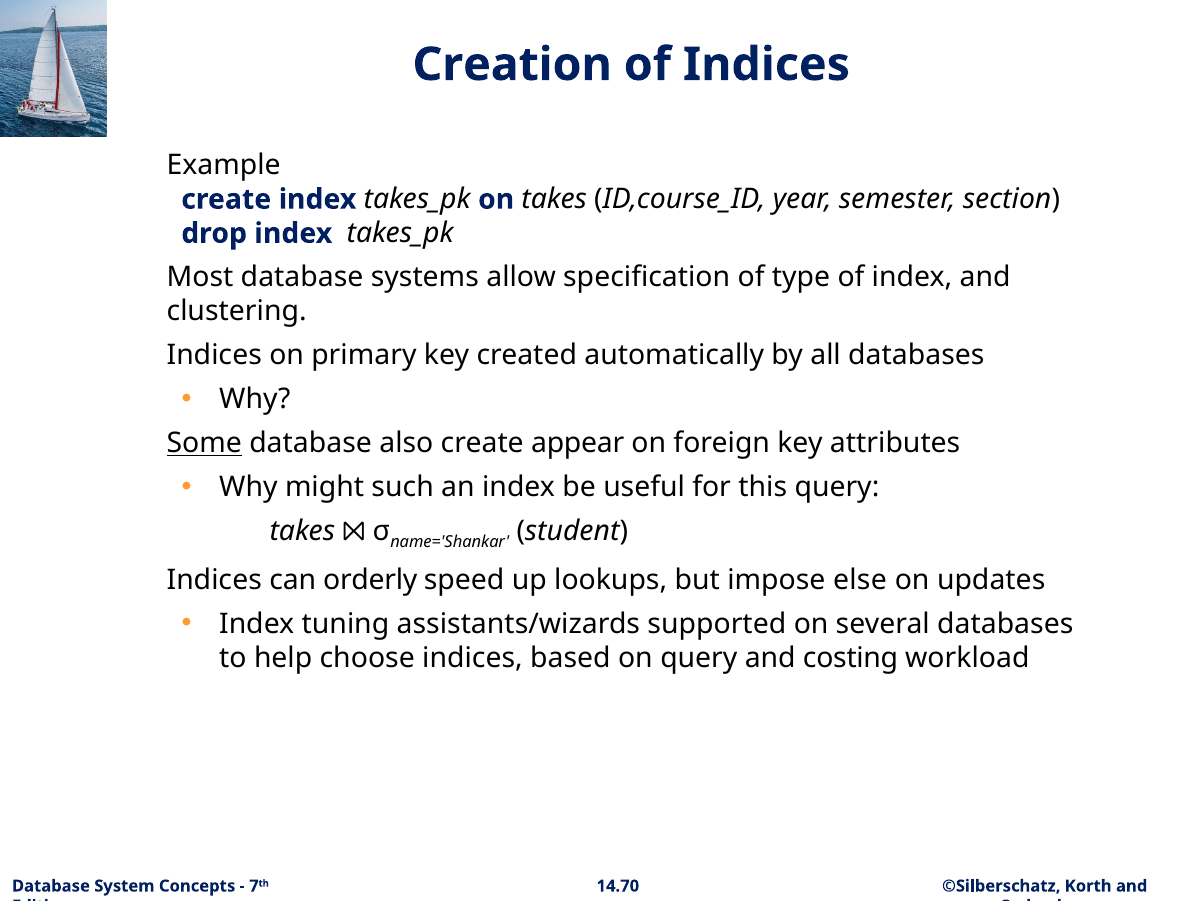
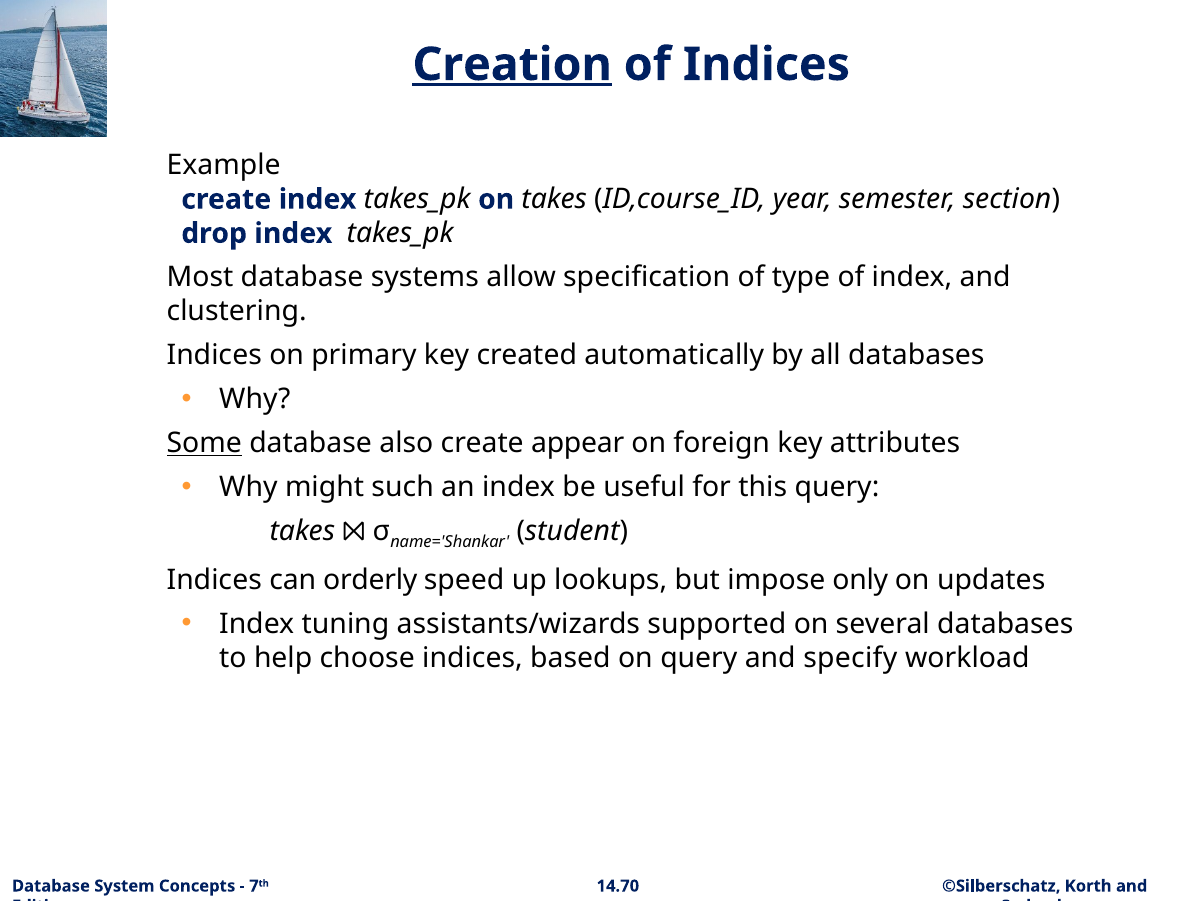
Creation underline: none -> present
else: else -> only
costing: costing -> specify
